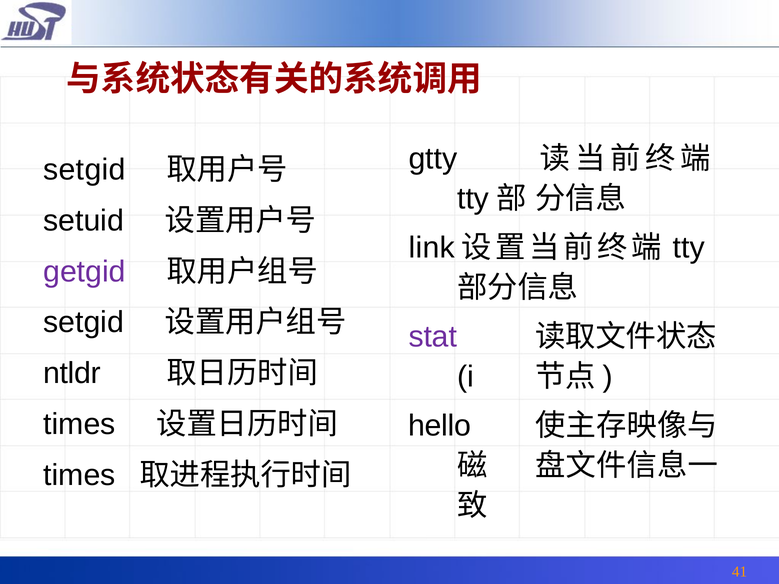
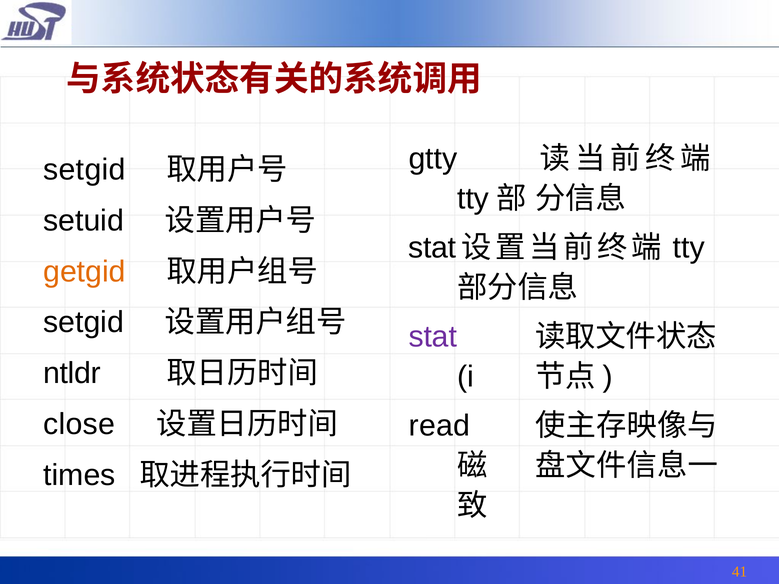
link at (432, 248): link -> stat
getgid colour: purple -> orange
times at (79, 424): times -> close
hello: hello -> read
